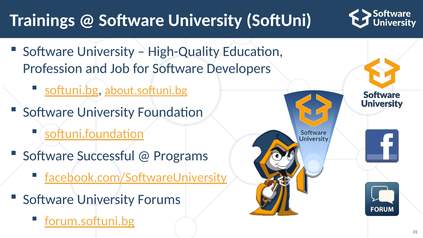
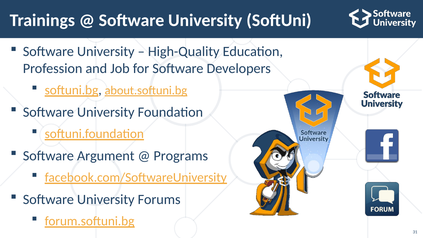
Successful: Successful -> Argument
